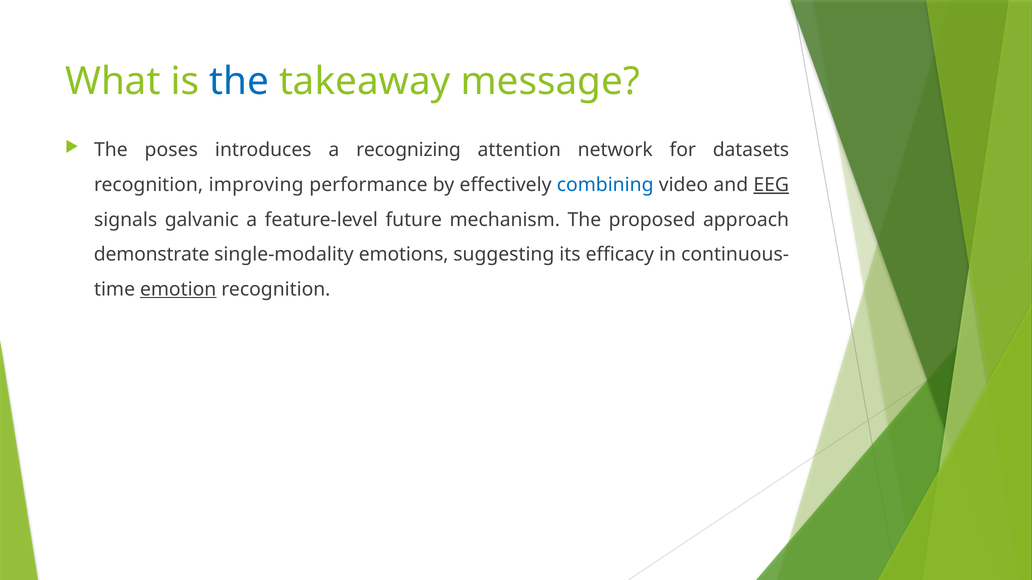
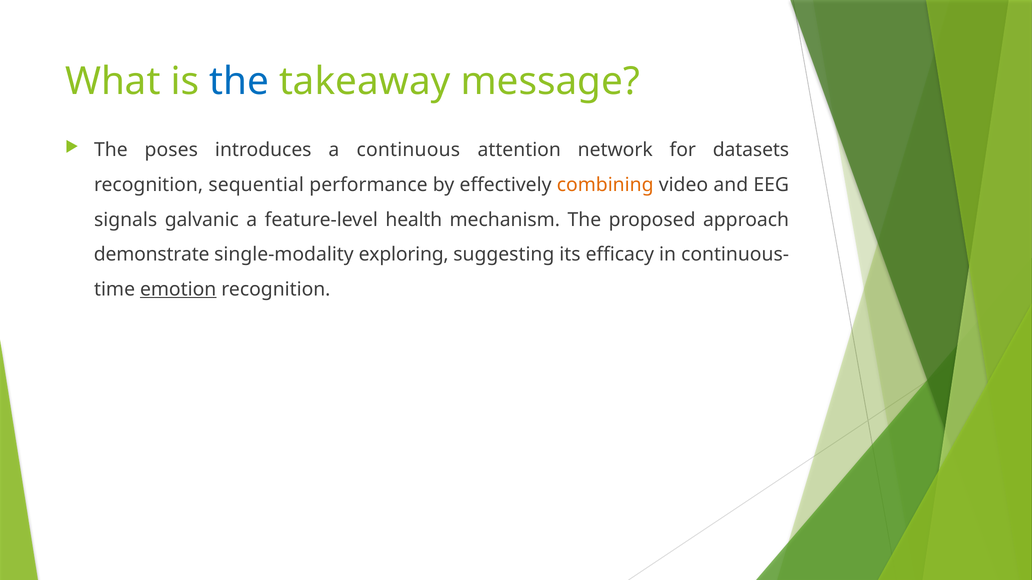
recognizing: recognizing -> continuous
improving: improving -> sequential
combining colour: blue -> orange
EEG underline: present -> none
future: future -> health
emotions: emotions -> exploring
